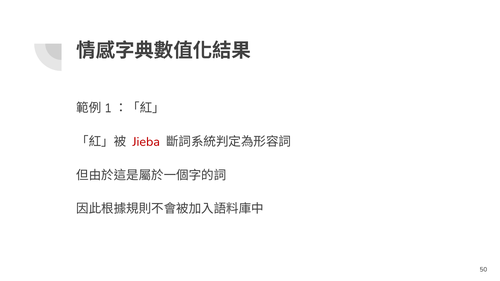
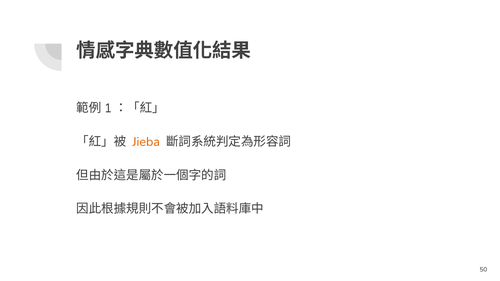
Jieba colour: red -> orange
